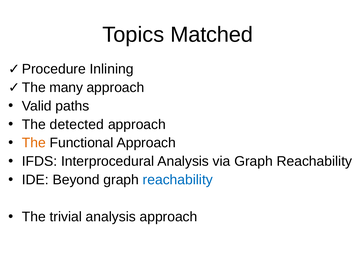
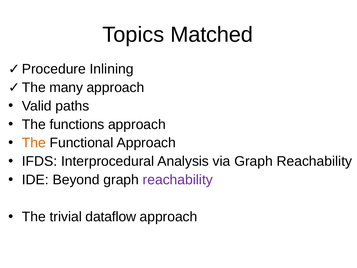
detected: detected -> functions
reachability at (178, 180) colour: blue -> purple
trivial analysis: analysis -> dataflow
